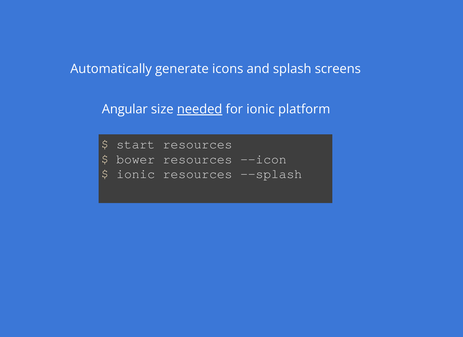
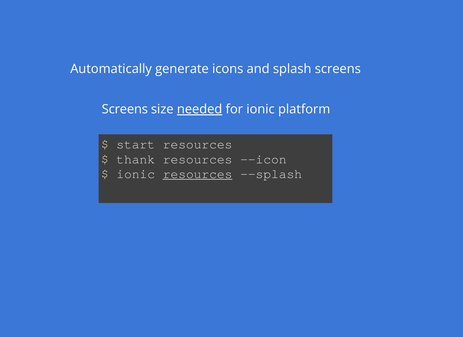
Angular at (125, 110): Angular -> Screens
bower: bower -> thank
resources at (198, 174) underline: none -> present
